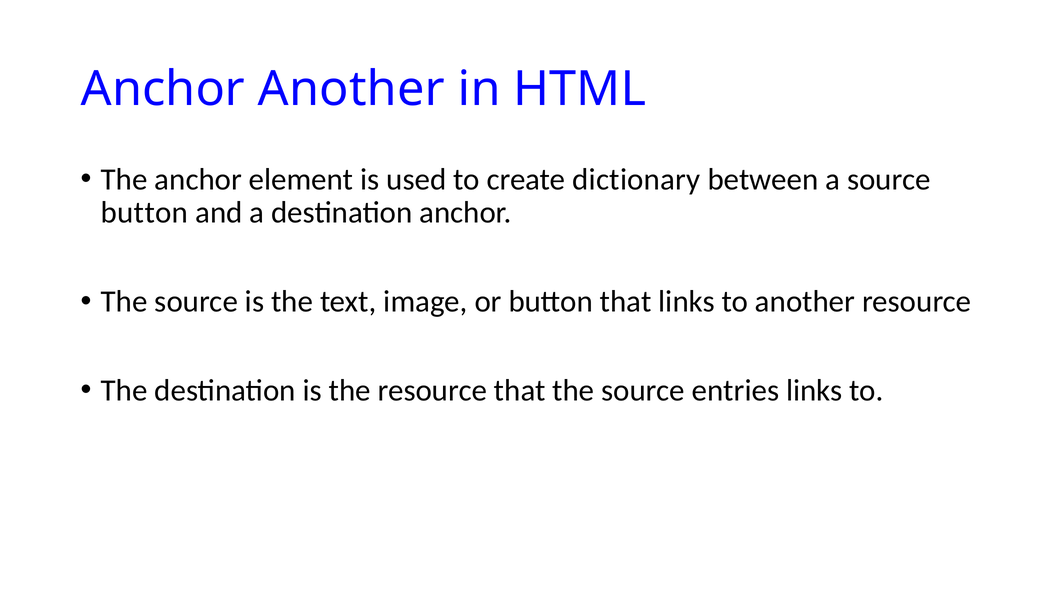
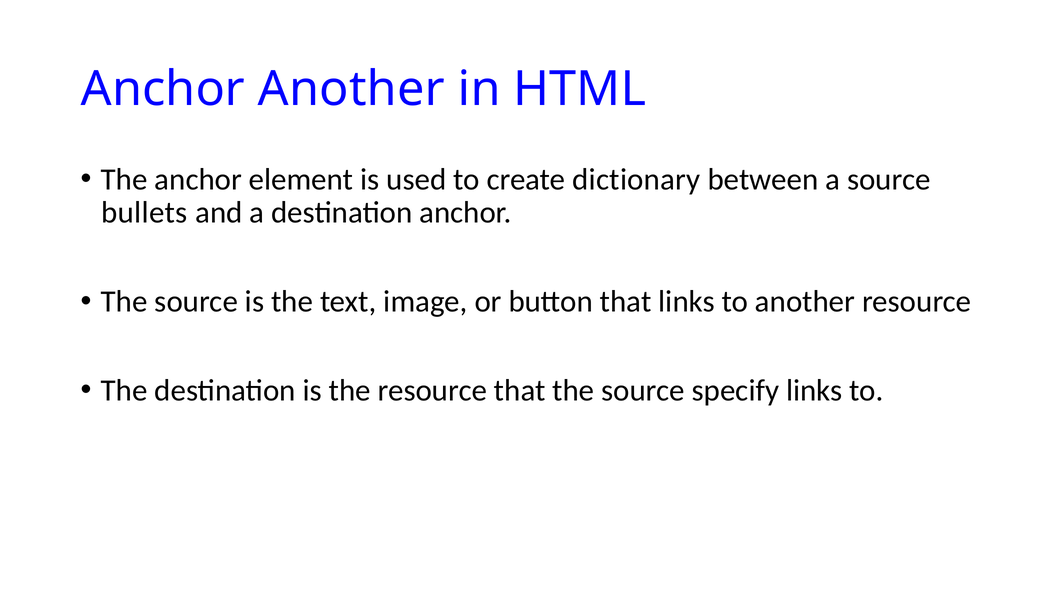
button at (144, 213): button -> bullets
entries: entries -> specify
